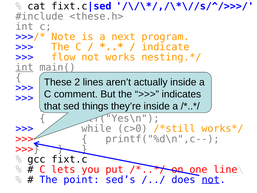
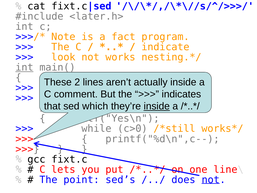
<these.h>: <these.h> -> <later.h>
next: next -> fact
flow: flow -> look
things: things -> which
inside at (157, 106) underline: none -> present
